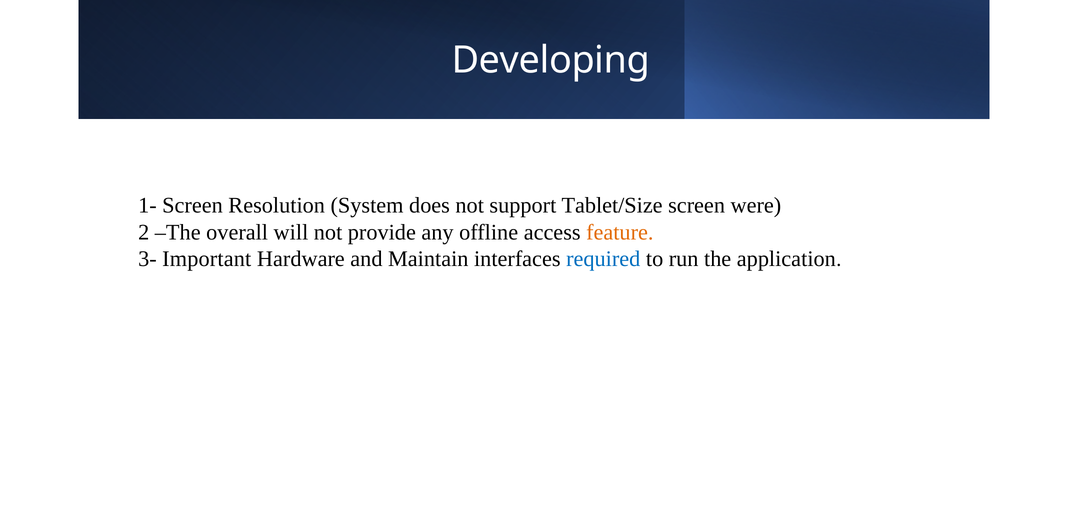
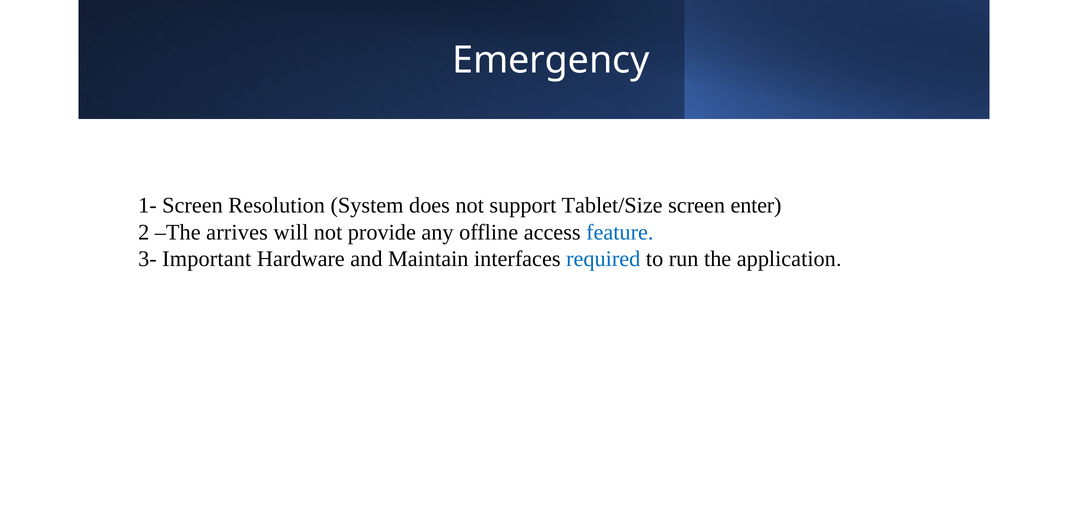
Developing: Developing -> Emergency
were: were -> enter
overall: overall -> arrives
feature colour: orange -> blue
